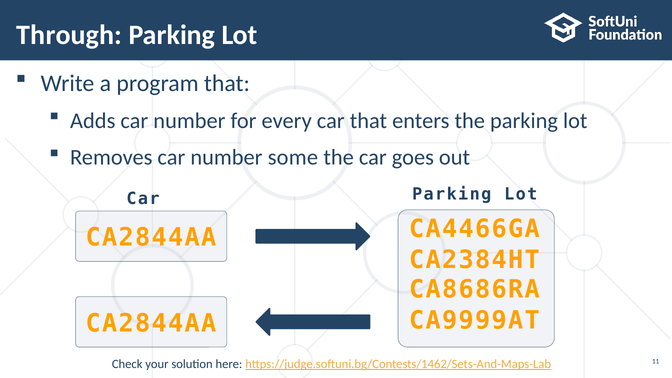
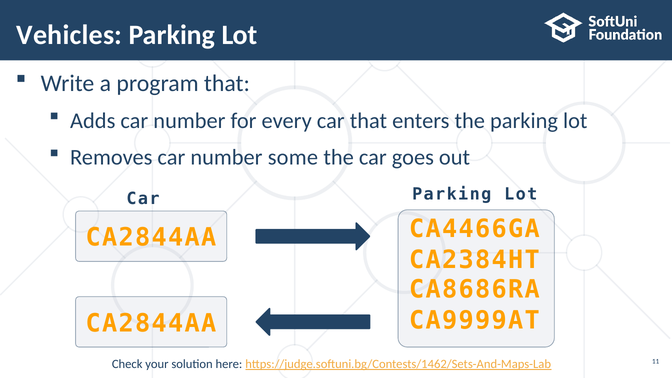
Through: Through -> Vehicles
